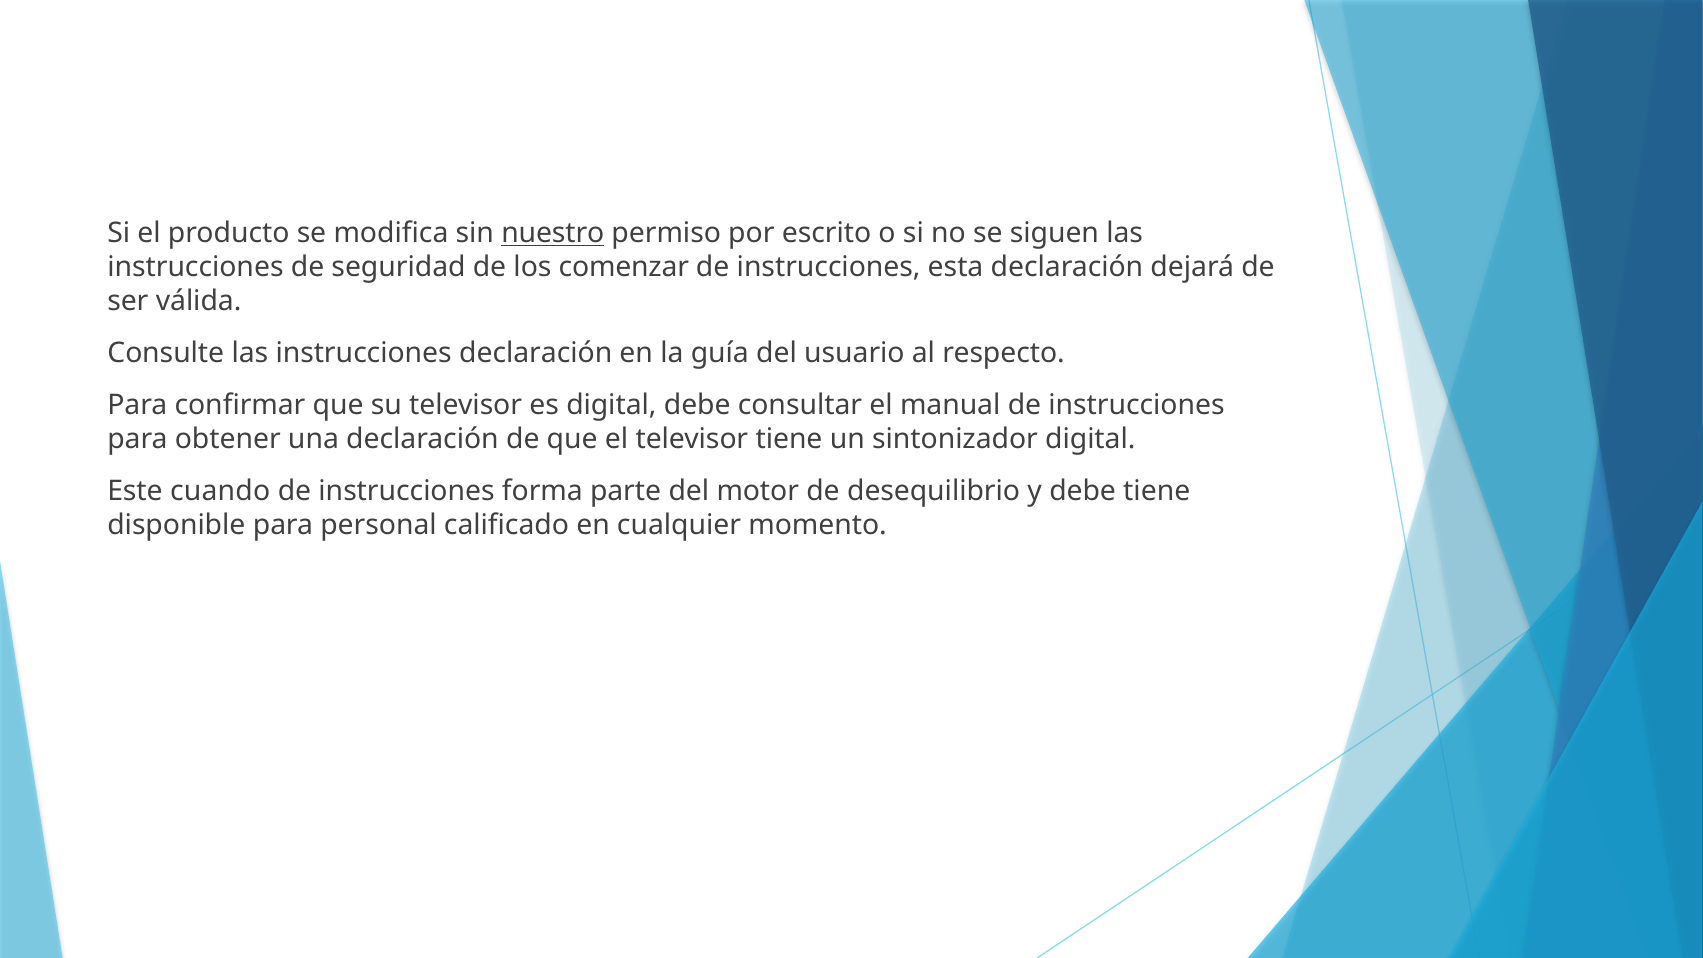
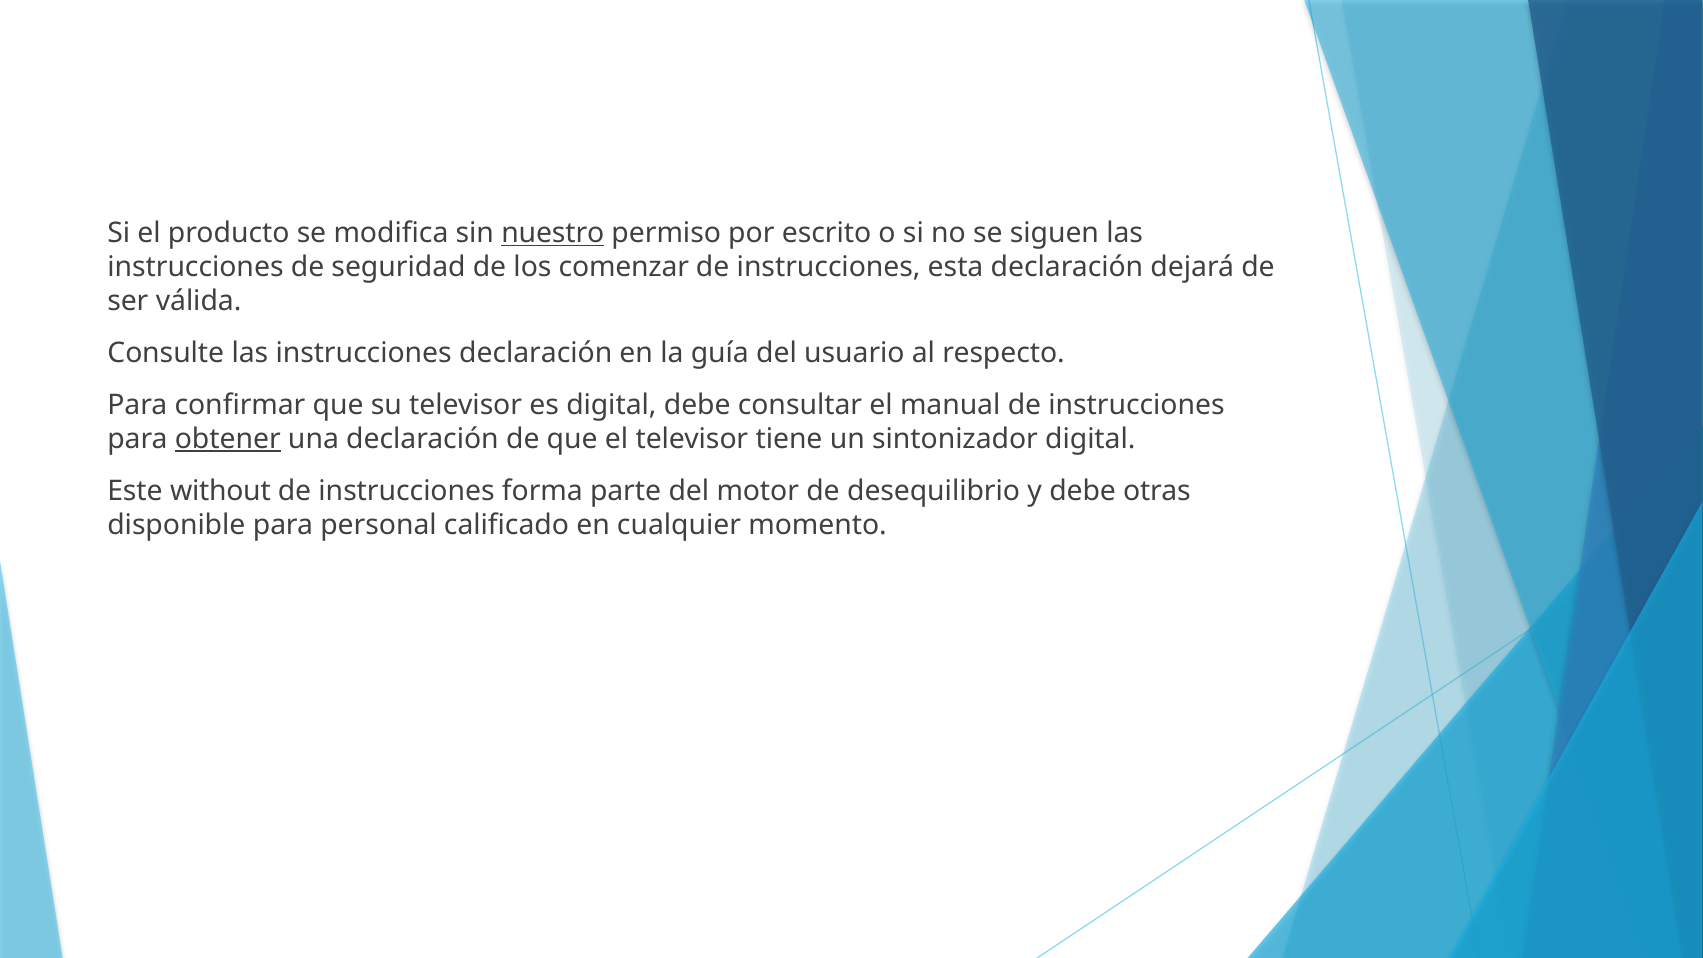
obtener underline: none -> present
cuando: cuando -> without
debe tiene: tiene -> otras
